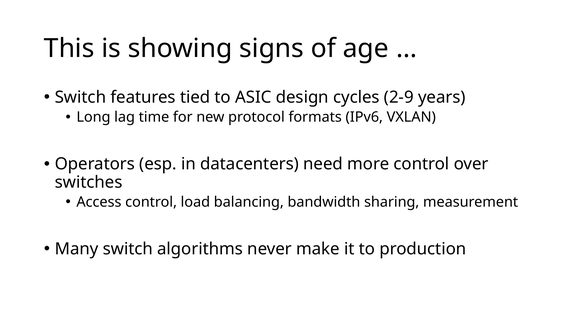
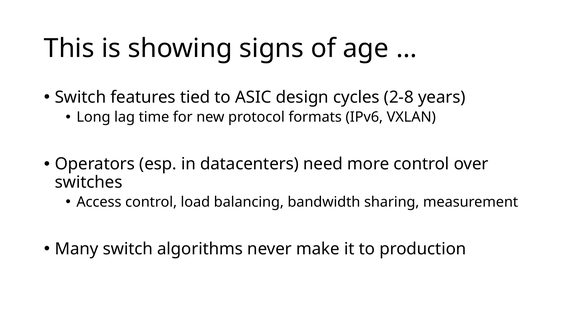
2-9: 2-9 -> 2-8
